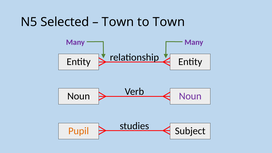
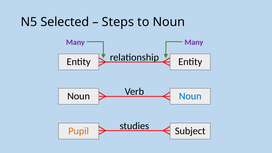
Town at (118, 22): Town -> Steps
to Town: Town -> Noun
Noun at (190, 96) colour: purple -> blue
